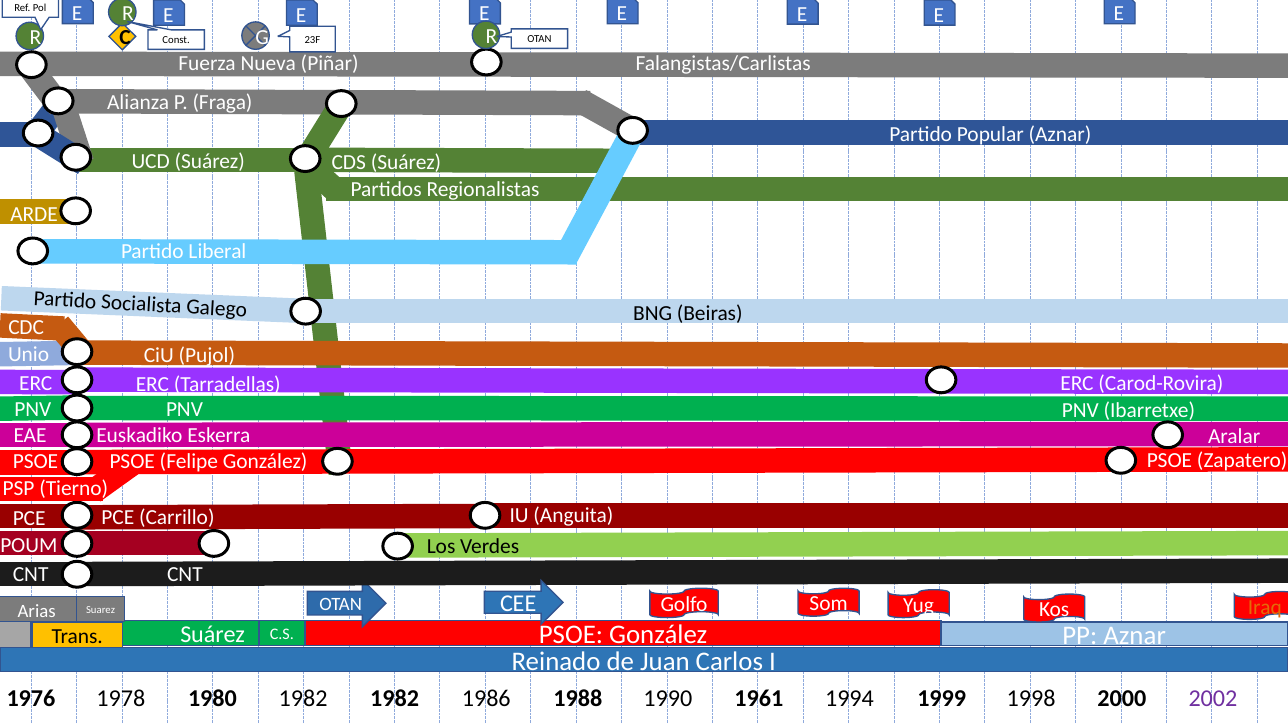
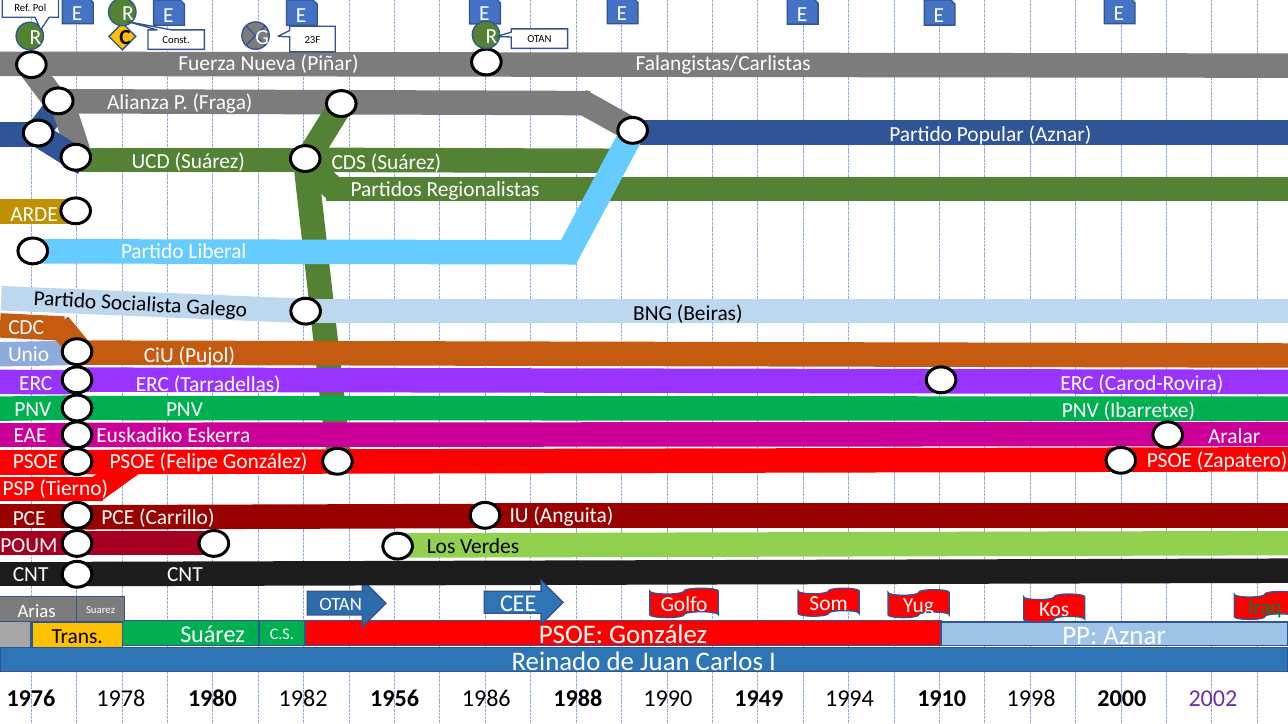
Iraq colour: orange -> green
1982 at (395, 699): 1982 -> 1956
1961: 1961 -> 1949
1999: 1999 -> 1910
